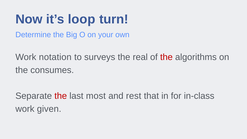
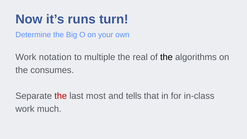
loop: loop -> runs
surveys: surveys -> multiple
the at (166, 57) colour: red -> black
rest: rest -> tells
given: given -> much
